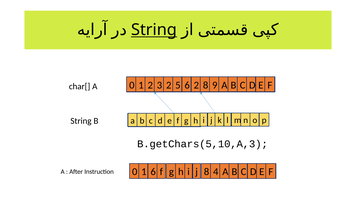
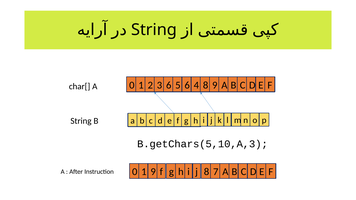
String at (154, 30) underline: present -> none
3 2: 2 -> 6
6 2: 2 -> 4
1 6: 6 -> 9
4: 4 -> 7
